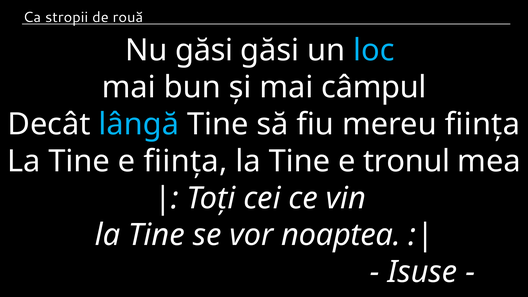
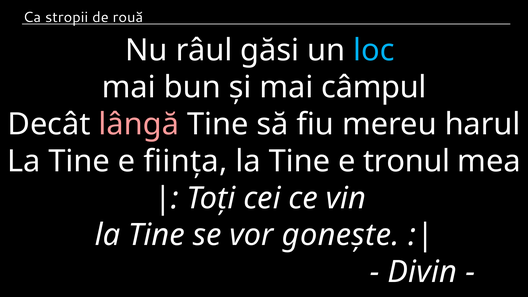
Nu găsi: găsi -> râul
lângă colour: light blue -> pink
mereu ființa: ființa -> harul
noaptea: noaptea -> gonește
Isuse: Isuse -> Divin
